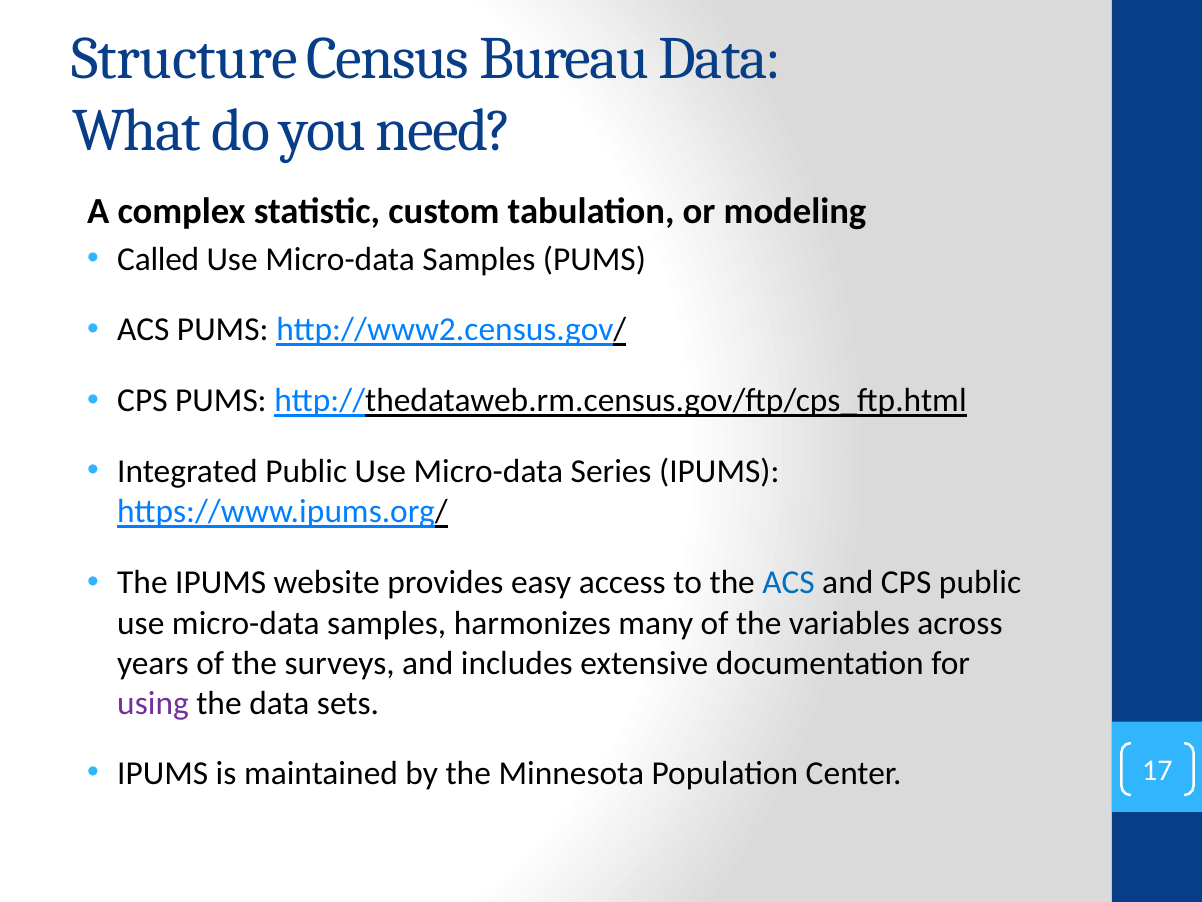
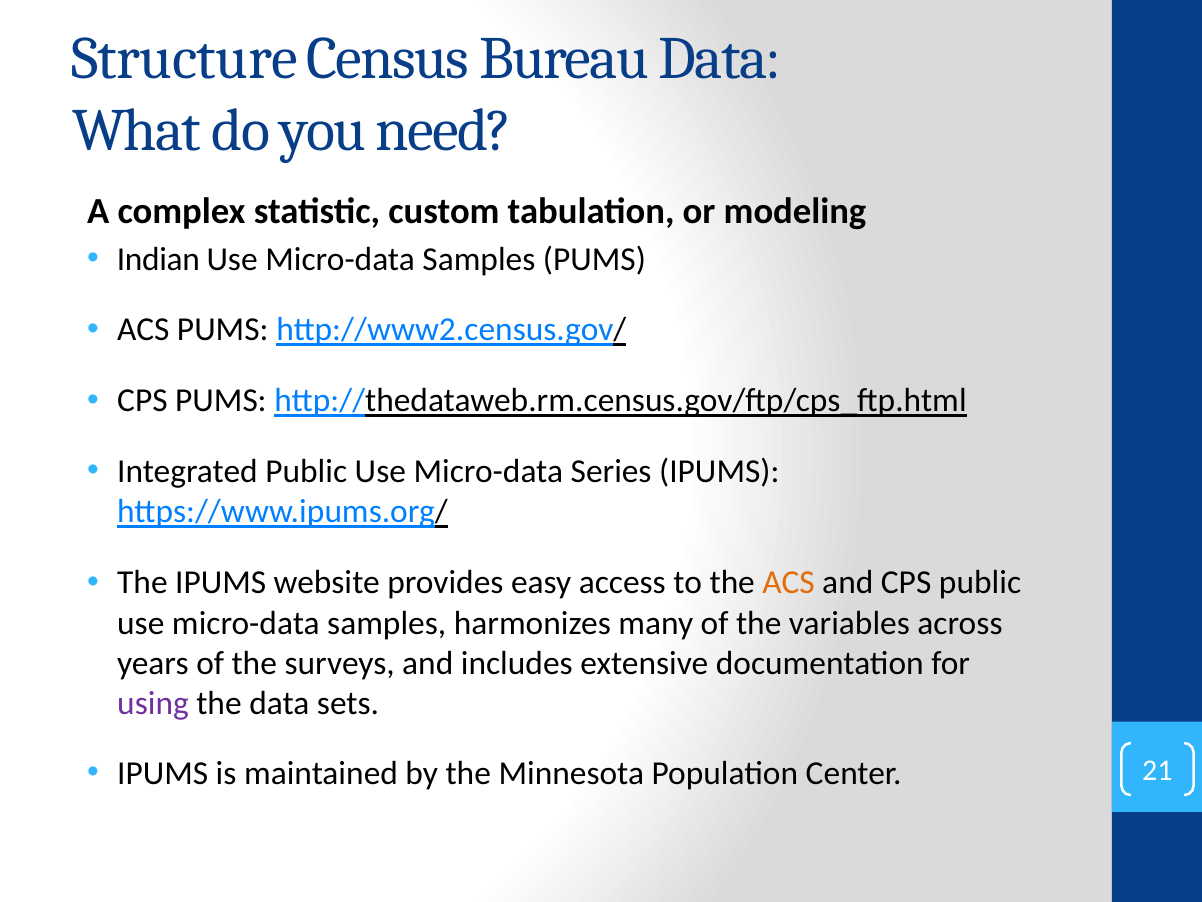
Called: Called -> Indian
ACS at (789, 583) colour: blue -> orange
17: 17 -> 21
